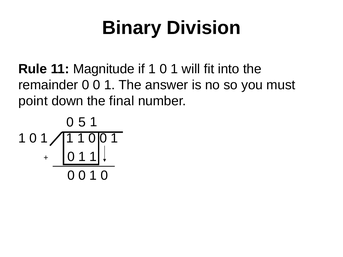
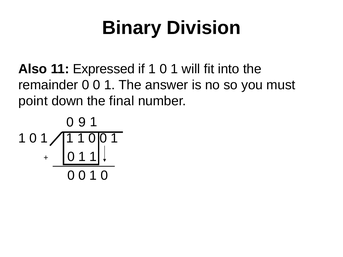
Rule: Rule -> Also
Magnitude: Magnitude -> Expressed
5: 5 -> 9
